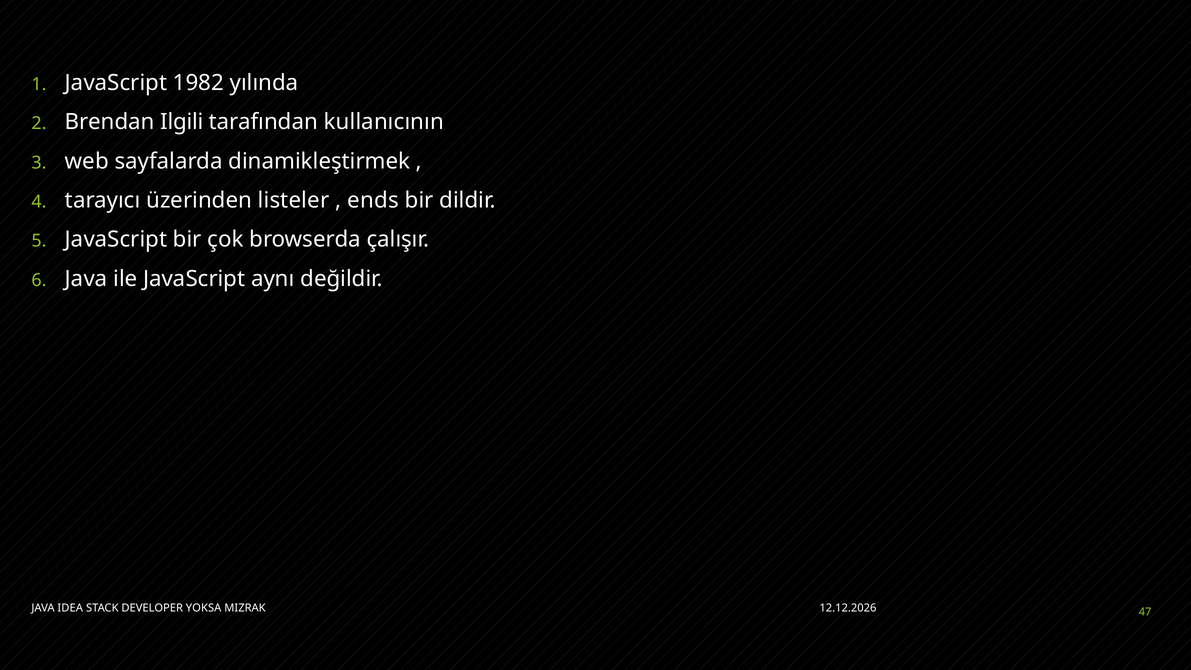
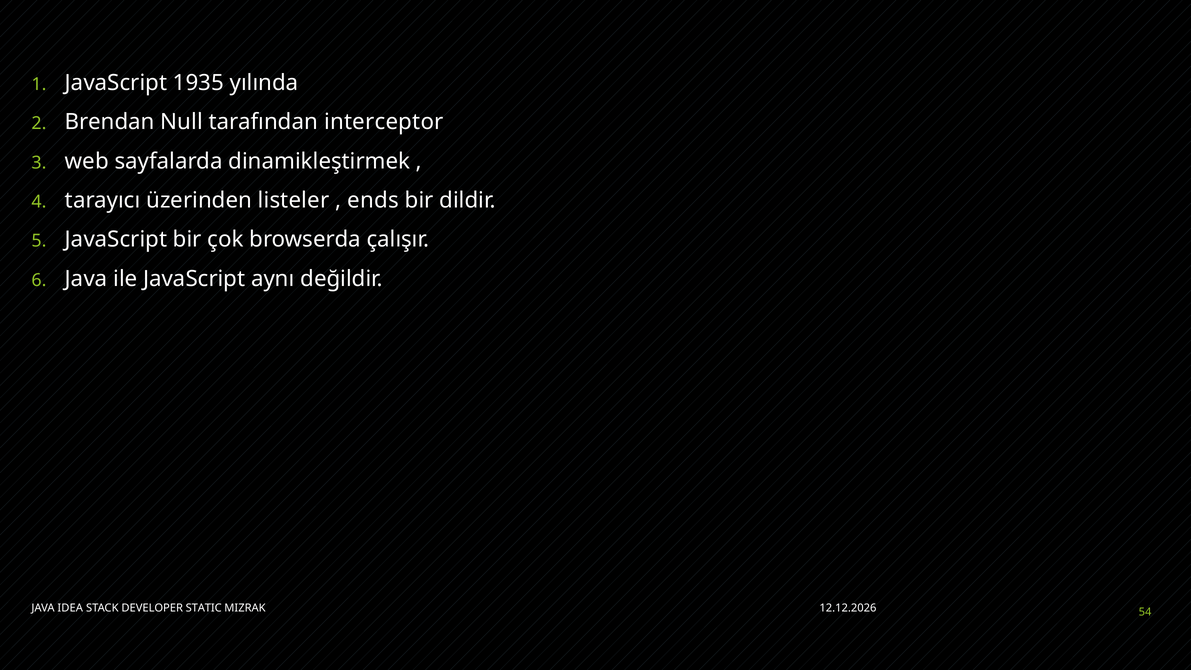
1982: 1982 -> 1935
Ilgili: Ilgili -> Null
kullanıcının: kullanıcının -> interceptor
YOKSA: YOKSA -> STATIC
47: 47 -> 54
